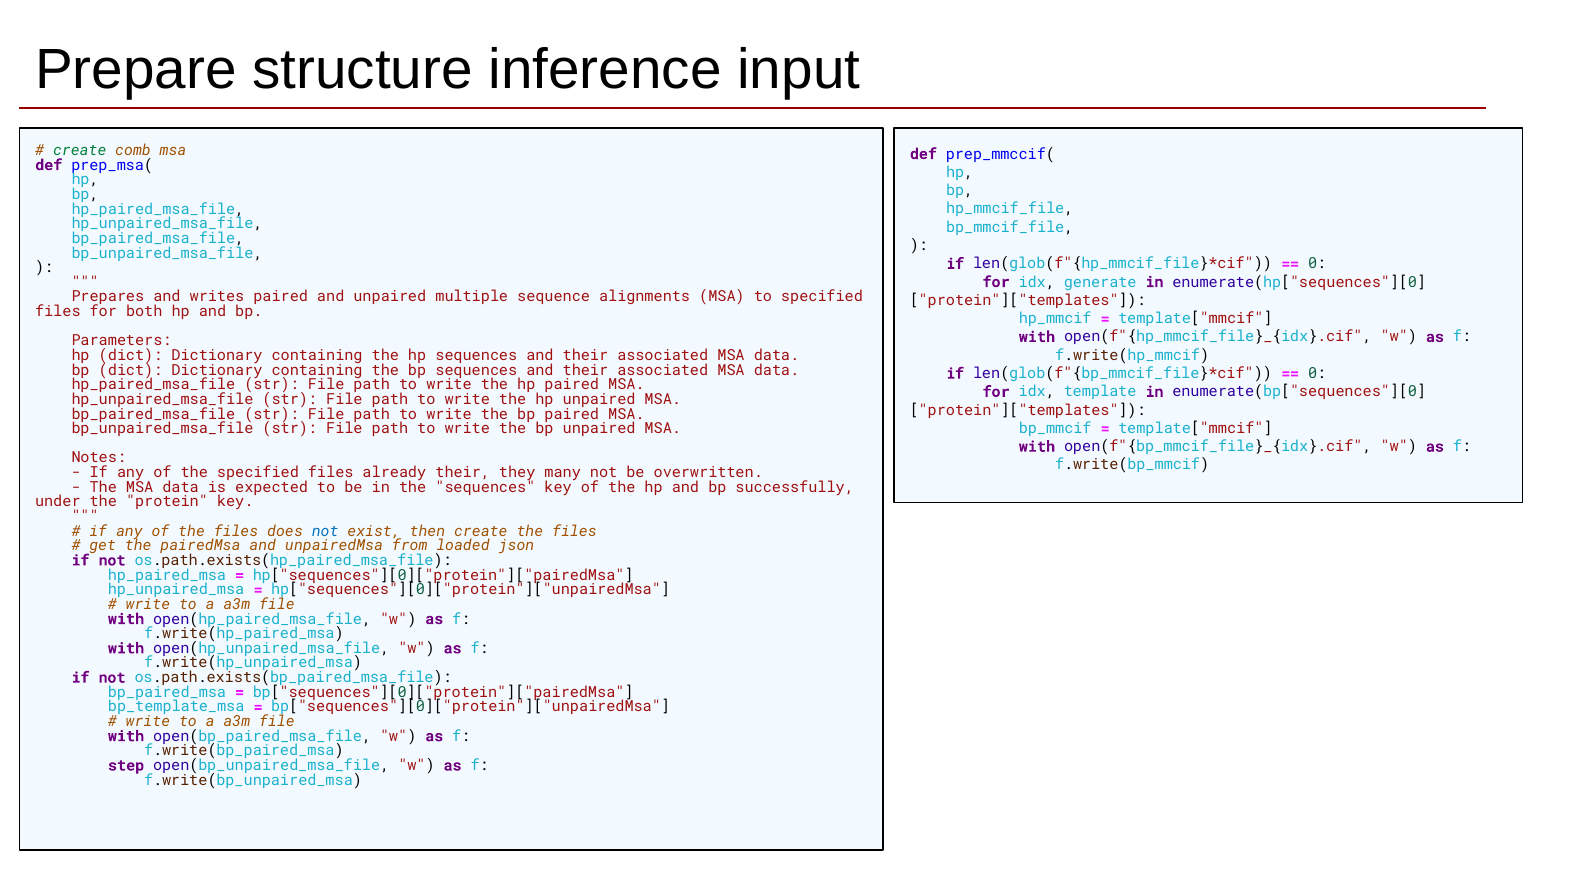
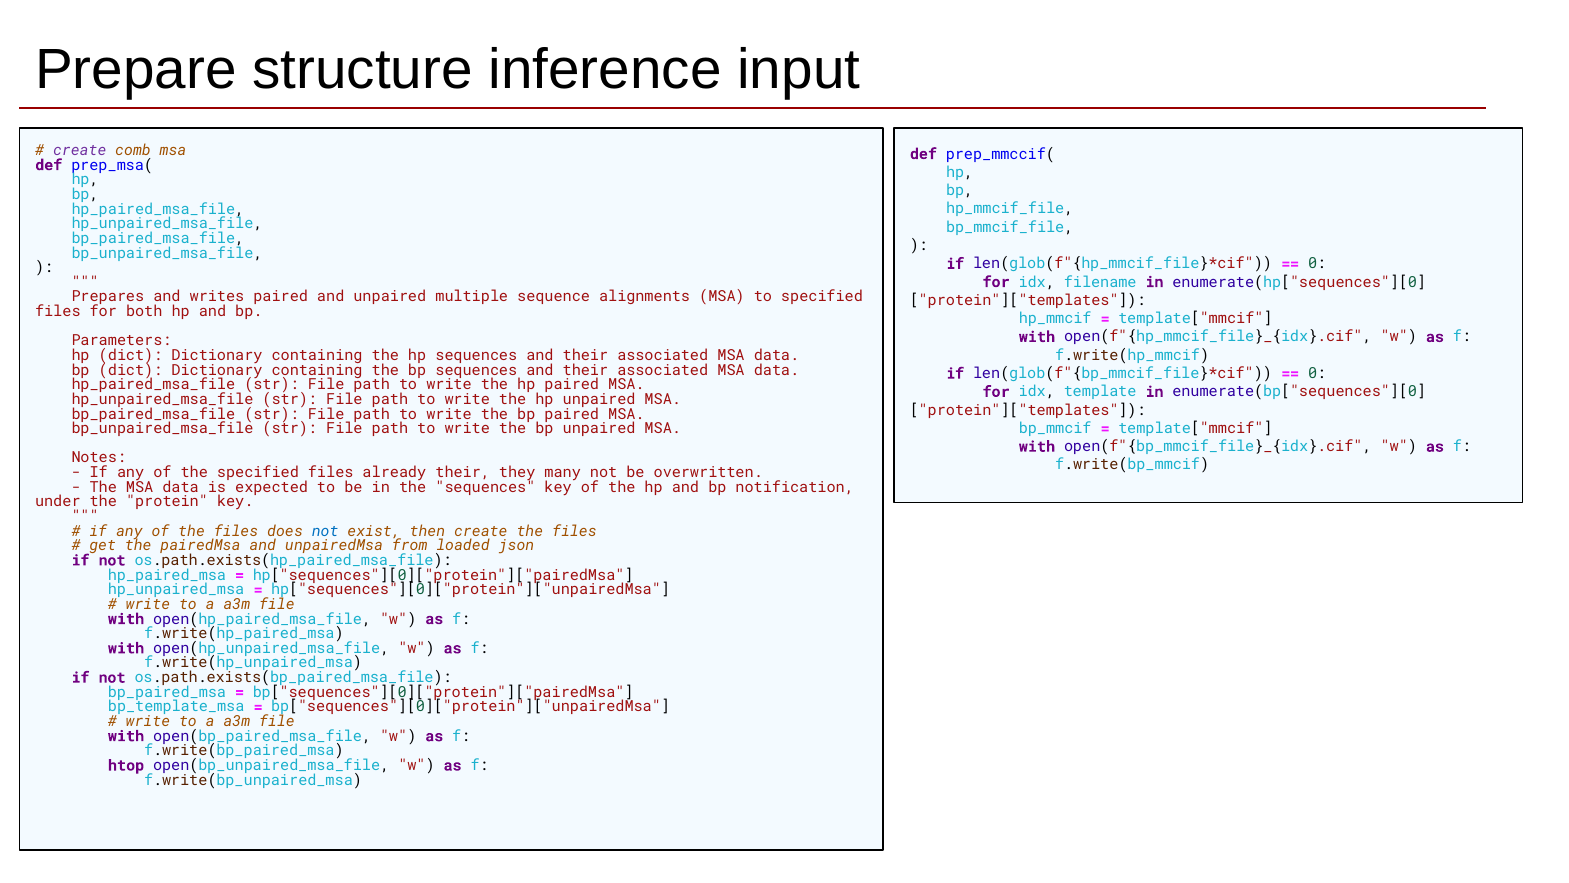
create at (80, 150) colour: green -> purple
generate: generate -> filename
successfully: successfully -> notification
step: step -> htop
